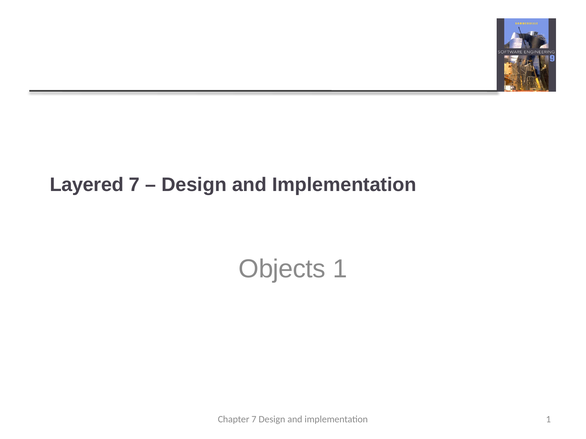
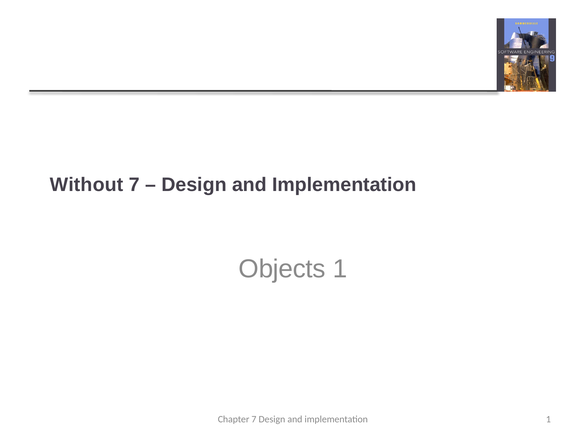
Layered: Layered -> Without
